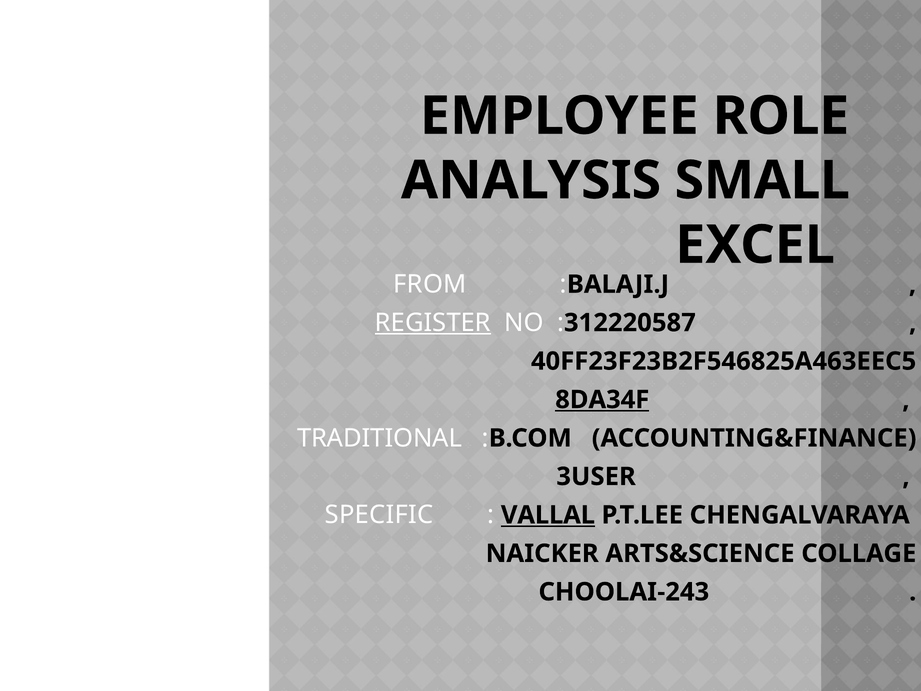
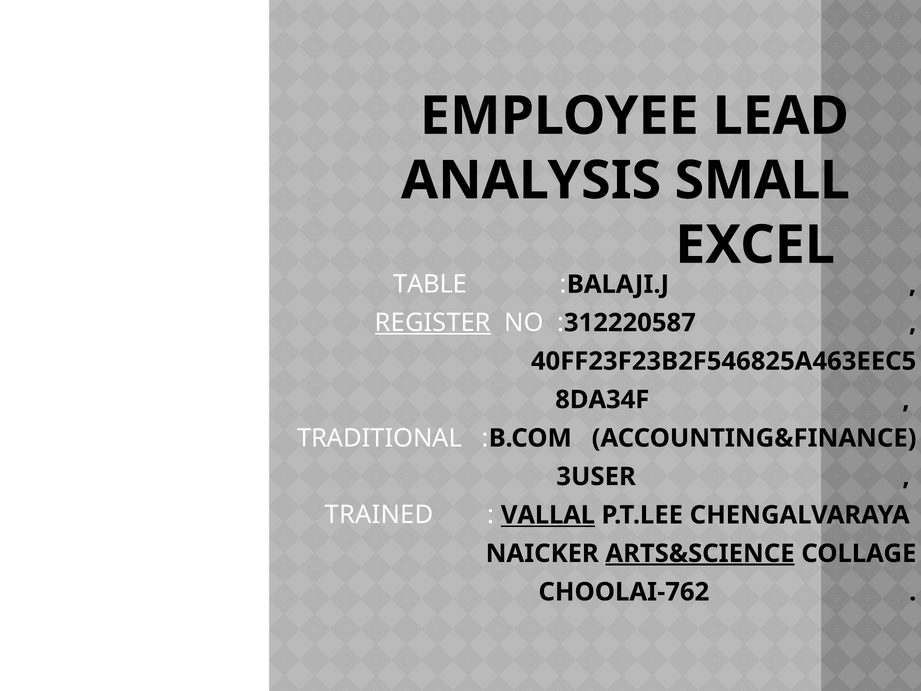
ROLE: ROLE -> LEAD
FROM: FROM -> TABLE
8DA34F underline: present -> none
SPECIFIC: SPECIFIC -> TRAINED
ARTS&SCIENCE underline: none -> present
CHOOLAI-243: CHOOLAI-243 -> CHOOLAI-762
